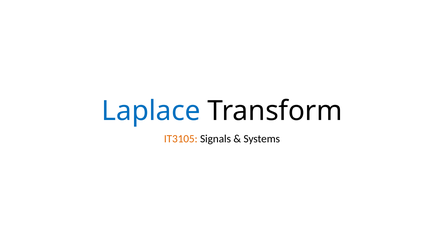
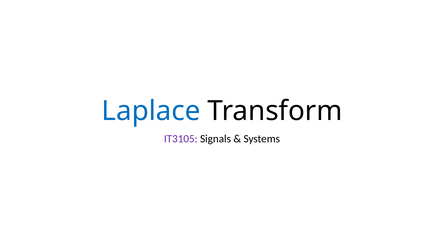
IT3105 colour: orange -> purple
